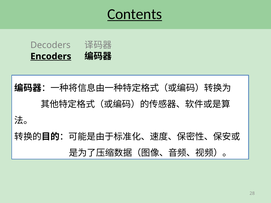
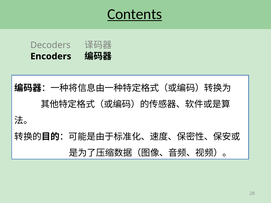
Encoders underline: present -> none
